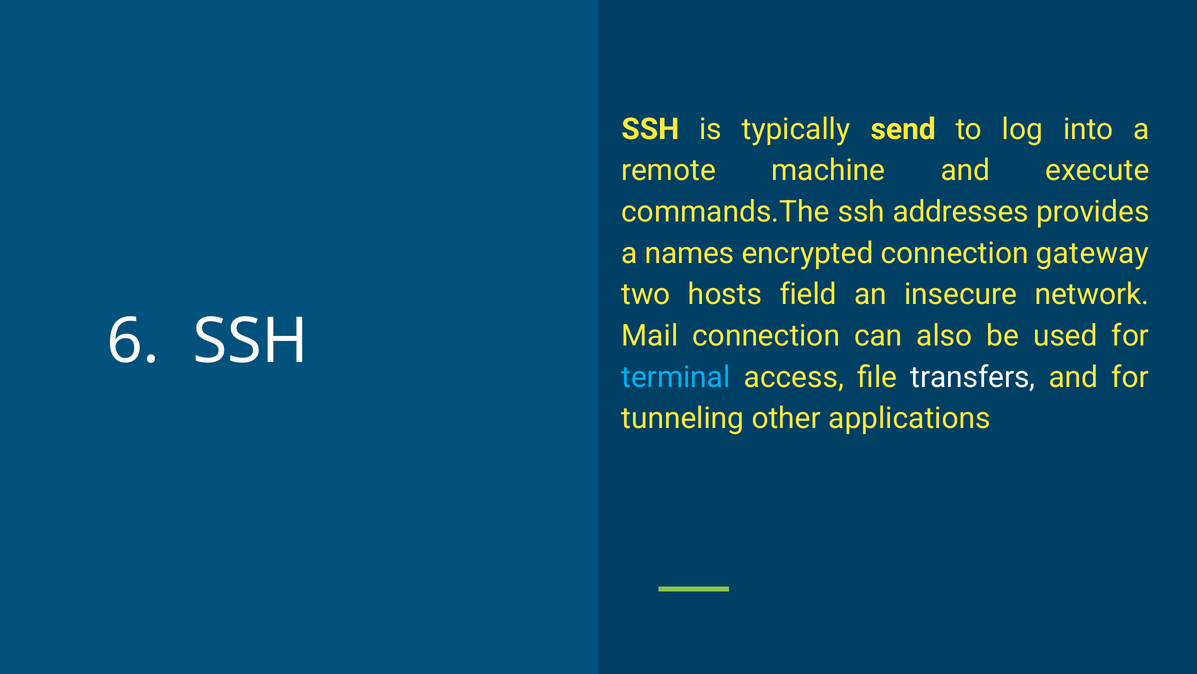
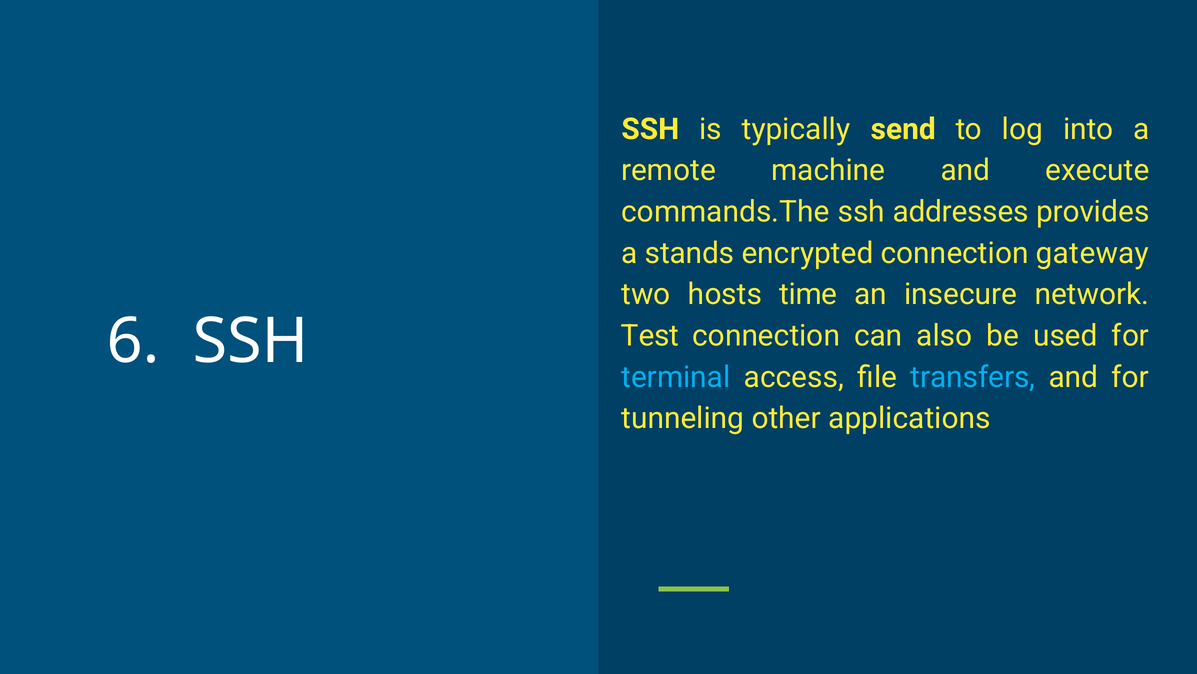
names: names -> stands
field: field -> time
Mail: Mail -> Test
transfers colour: white -> light blue
